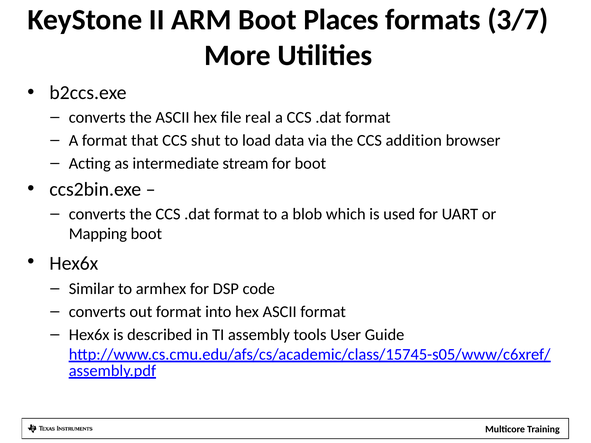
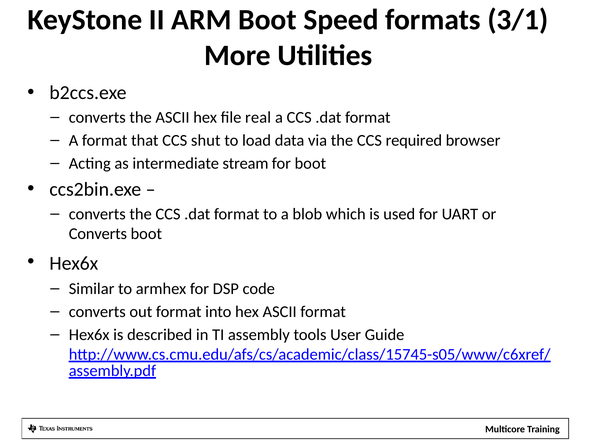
Places: Places -> Speed
3/7: 3/7 -> 3/1
addition: addition -> required
Mapping at (98, 234): Mapping -> Converts
